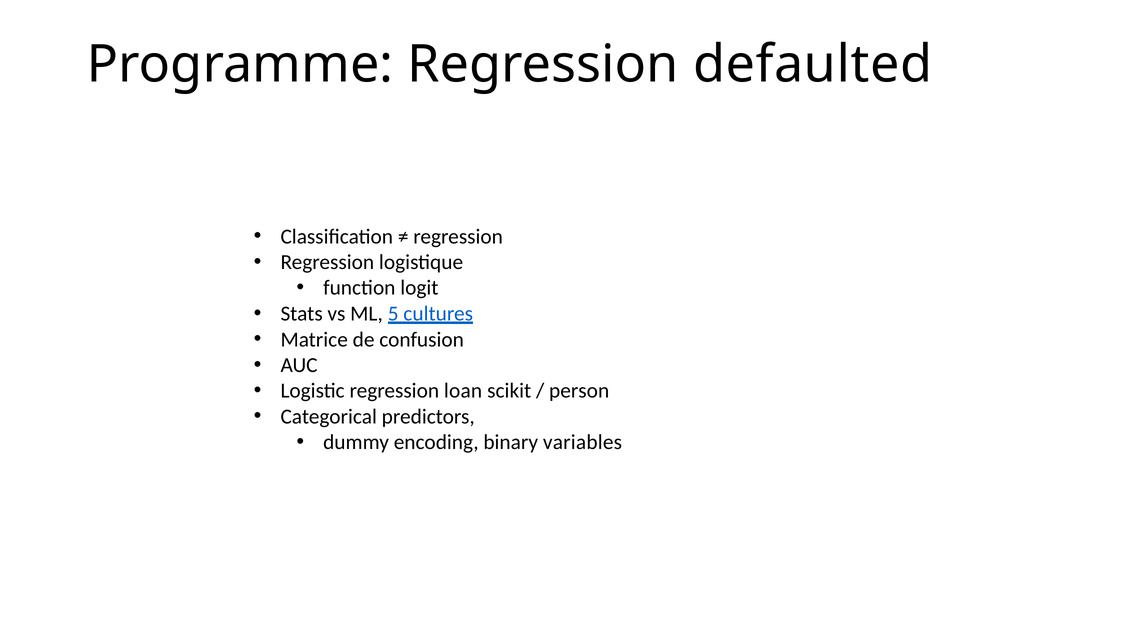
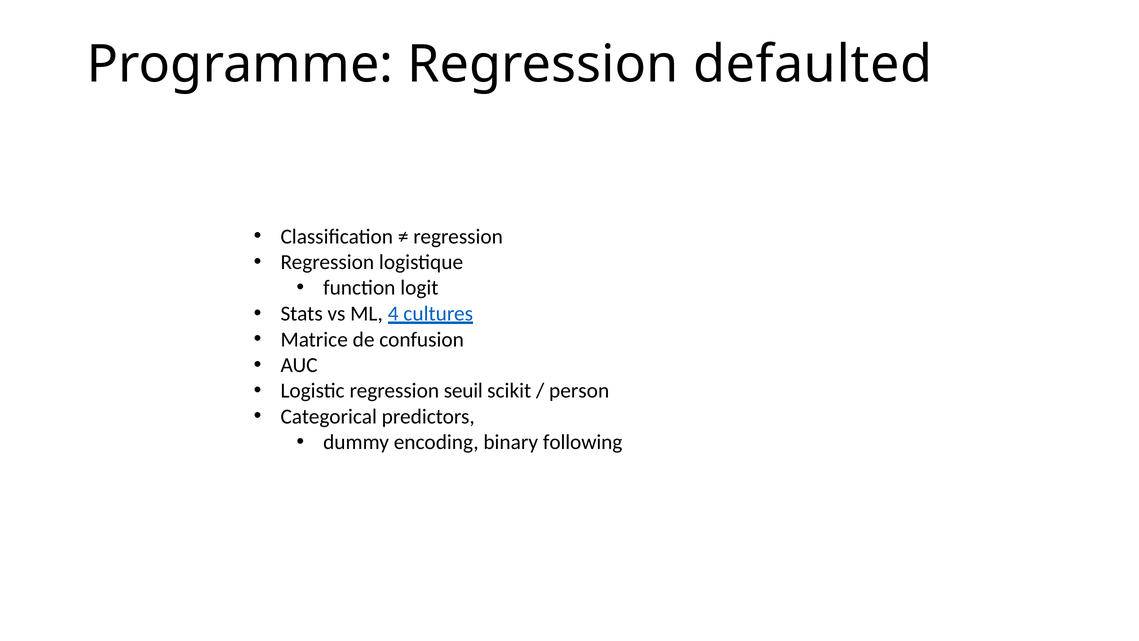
5: 5 -> 4
loan: loan -> seuil
variables: variables -> following
